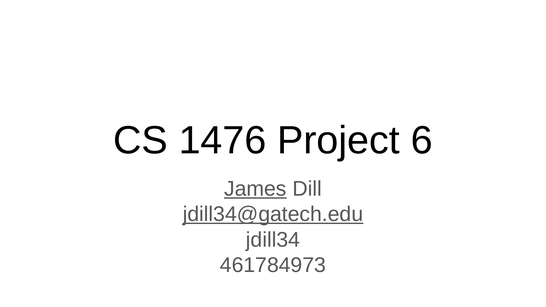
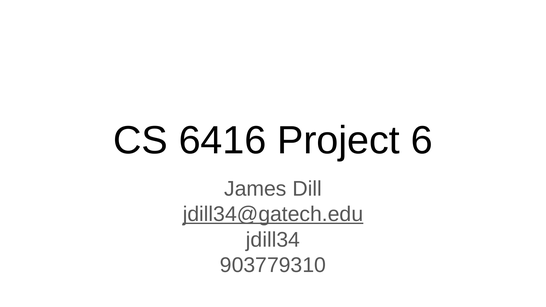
1476: 1476 -> 6416
James underline: present -> none
461784973: 461784973 -> 903779310
